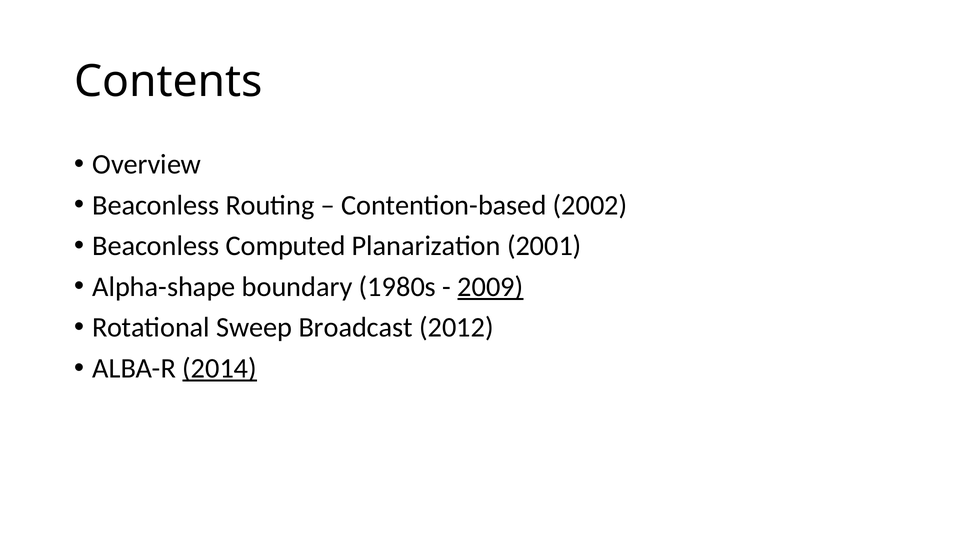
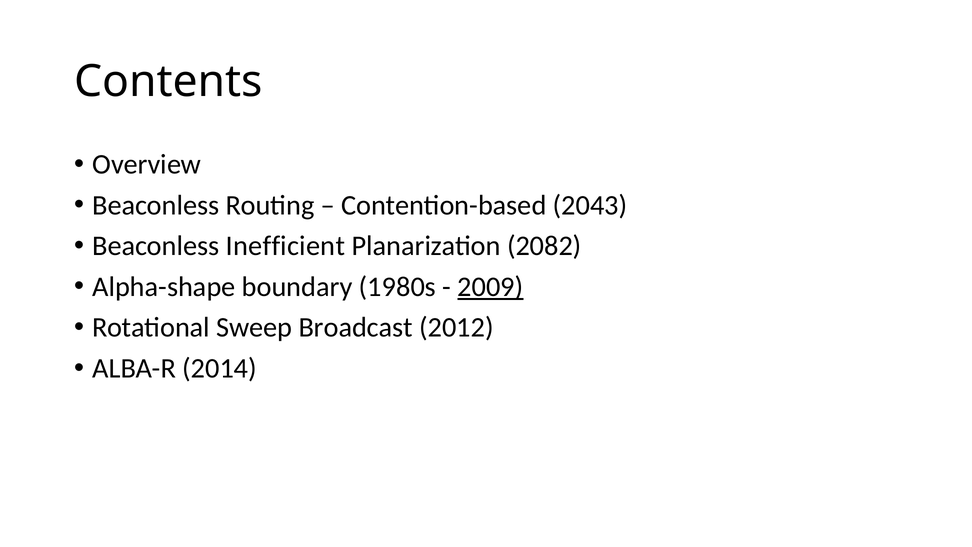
2002: 2002 -> 2043
Computed: Computed -> Inefficient
2001: 2001 -> 2082
2014 underline: present -> none
